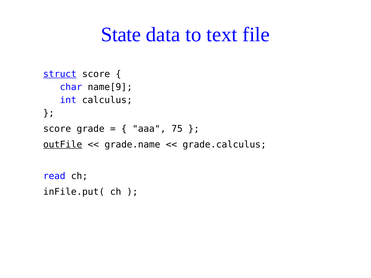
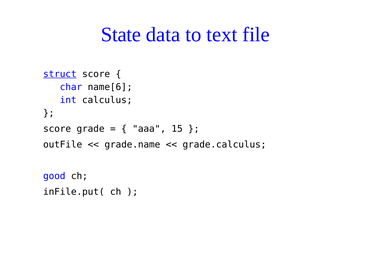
name[9: name[9 -> name[6
75: 75 -> 15
outFile underline: present -> none
read: read -> good
